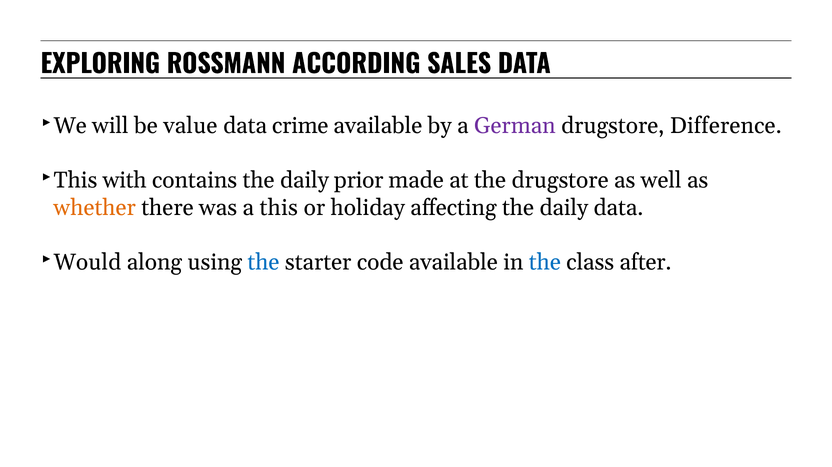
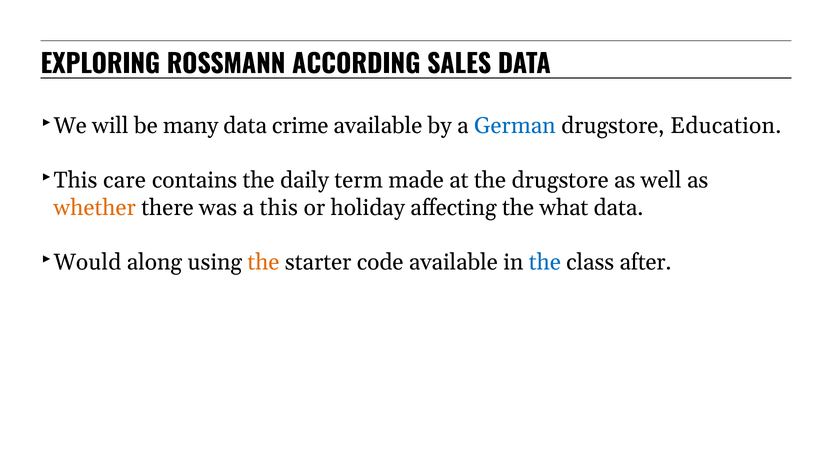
value: value -> many
German colour: purple -> blue
Difference: Difference -> Education
with: with -> care
prior: prior -> term
affecting the daily: daily -> what
the at (263, 262) colour: blue -> orange
